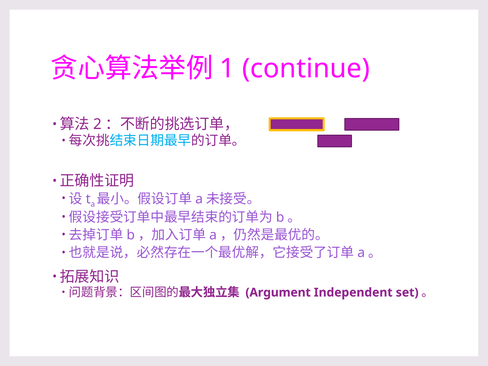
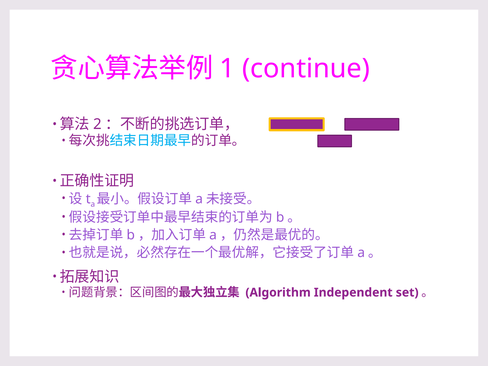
Argument: Argument -> Algorithm
